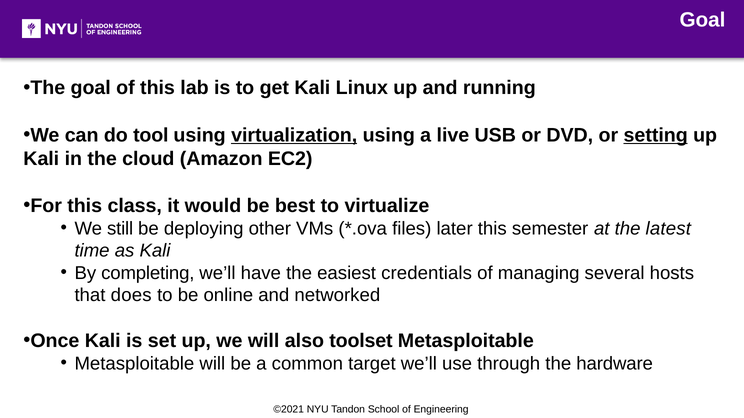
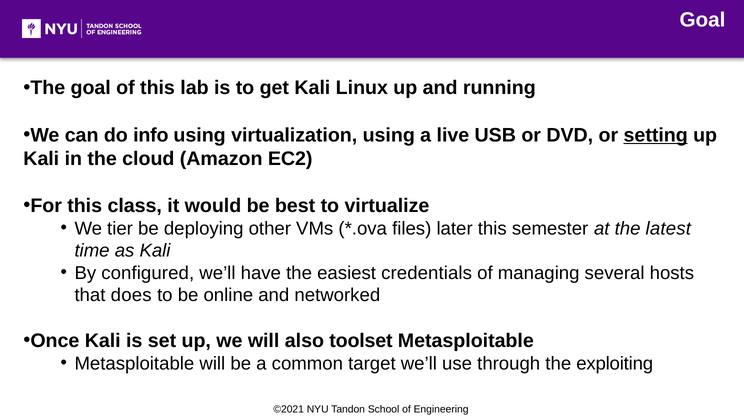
tool: tool -> info
virtualization underline: present -> none
still: still -> tier
completing: completing -> configured
hardware: hardware -> exploiting
